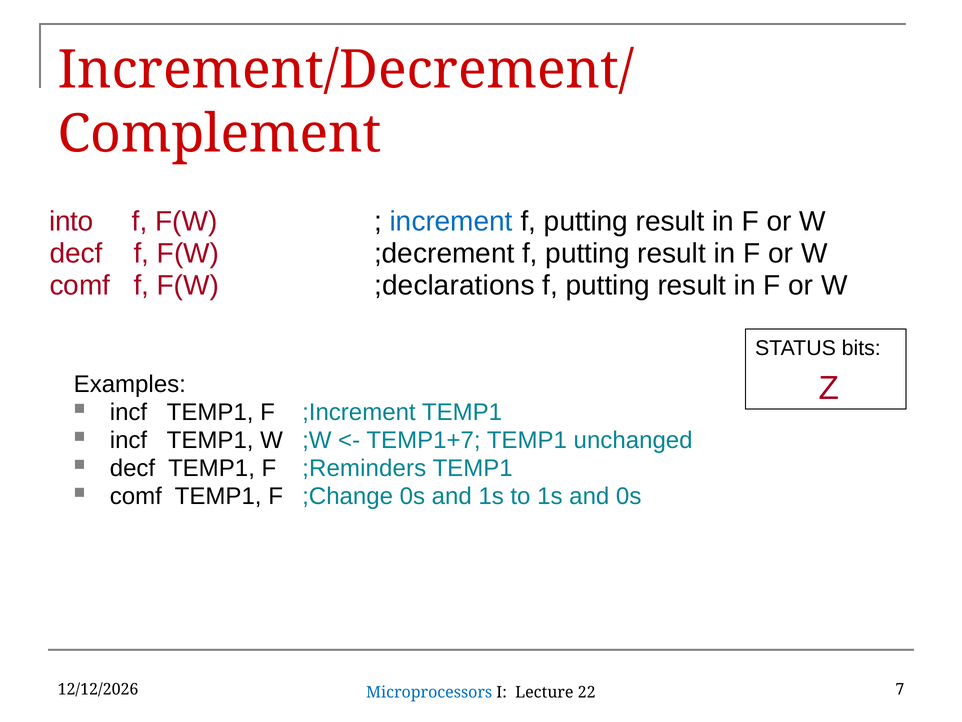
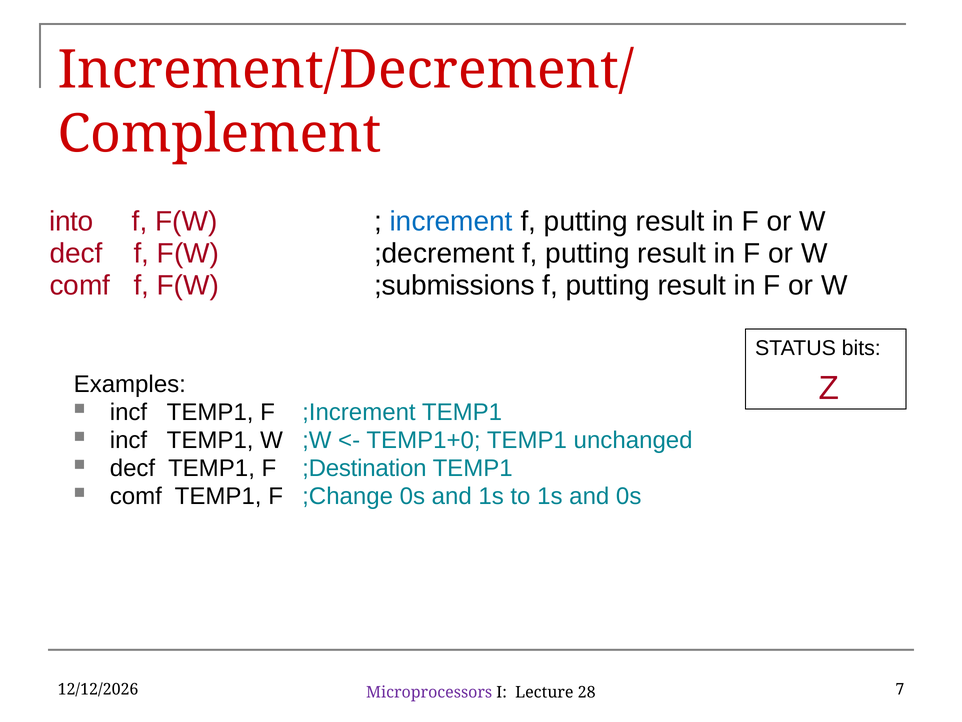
;declarations: ;declarations -> ;submissions
TEMP1+7: TEMP1+7 -> TEMP1+0
;Reminders: ;Reminders -> ;Destination
Microprocessors colour: blue -> purple
22: 22 -> 28
